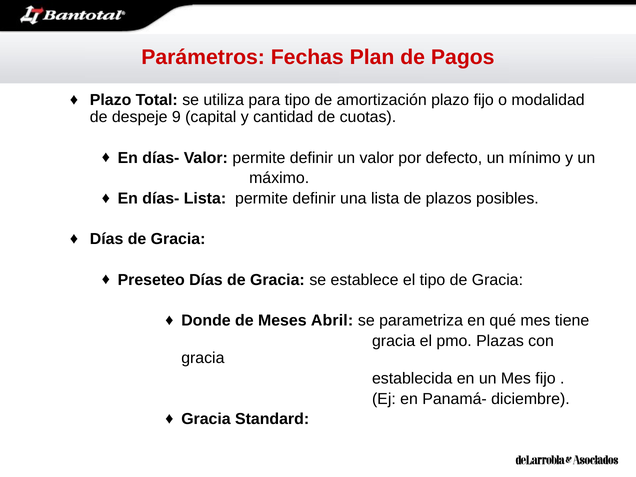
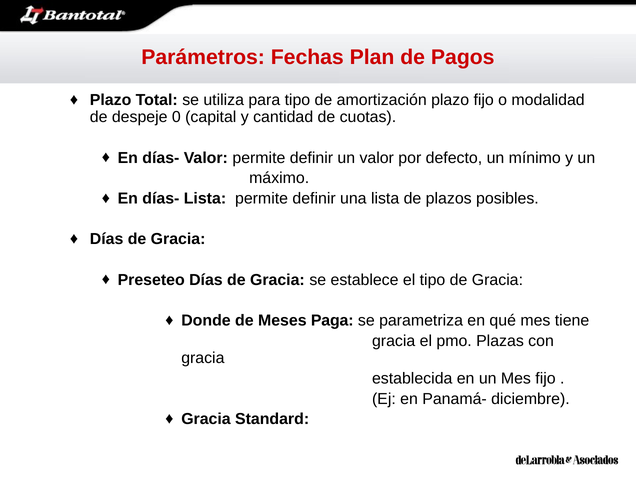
9: 9 -> 0
Abril: Abril -> Paga
